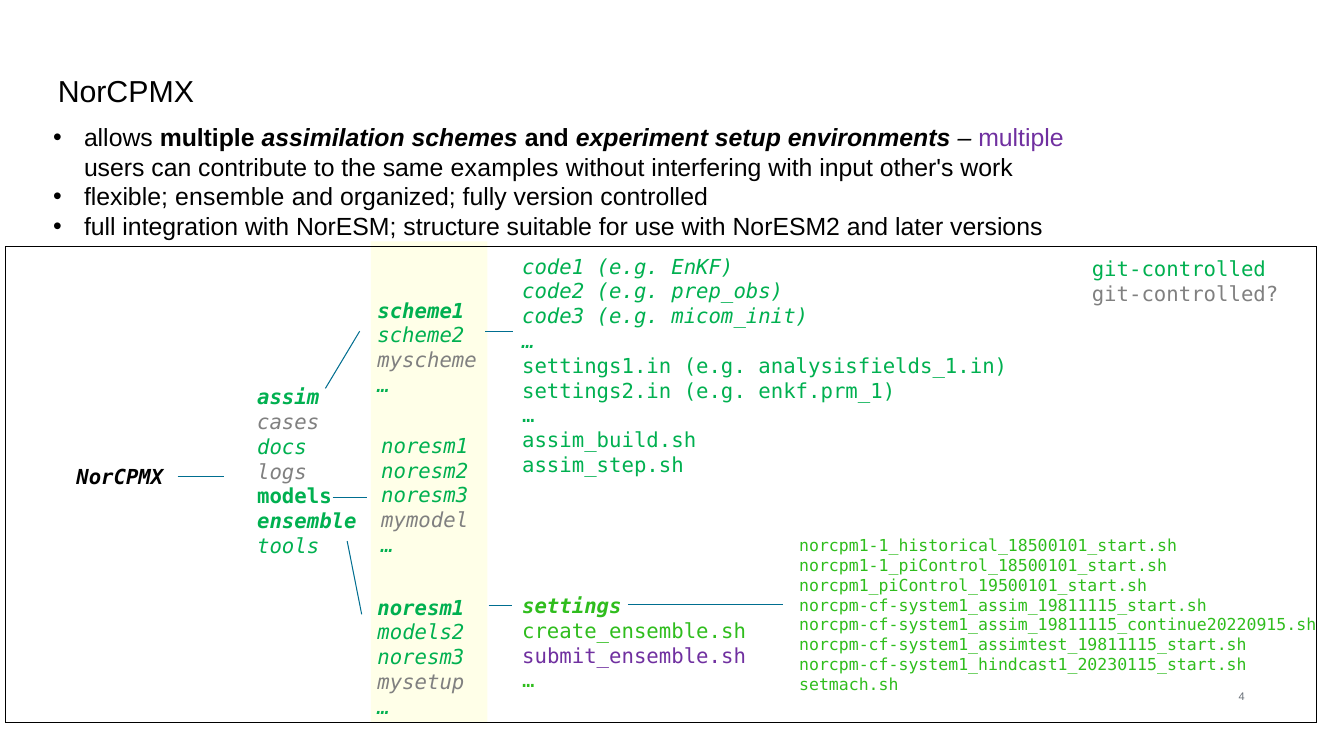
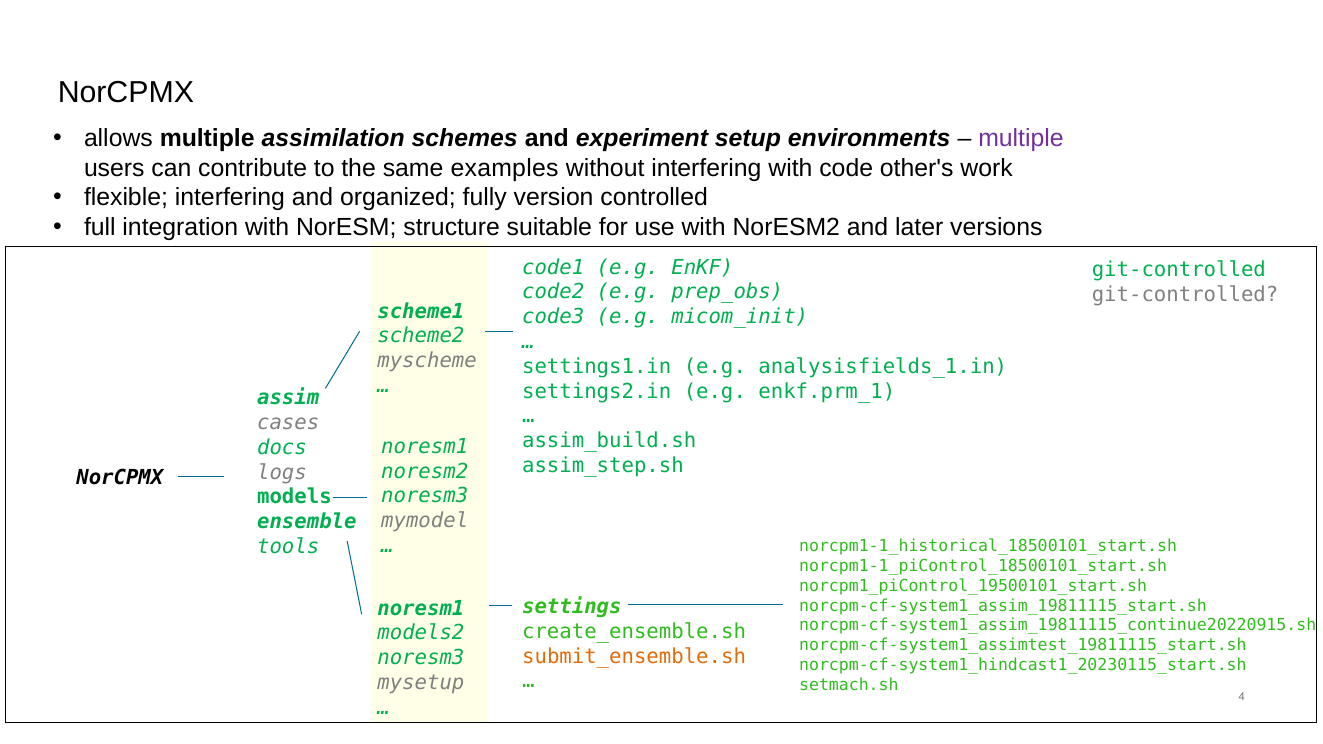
input: input -> code
flexible ensemble: ensemble -> interfering
submit_ensemble.sh colour: purple -> orange
